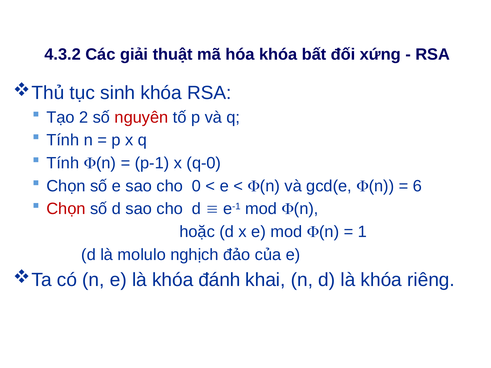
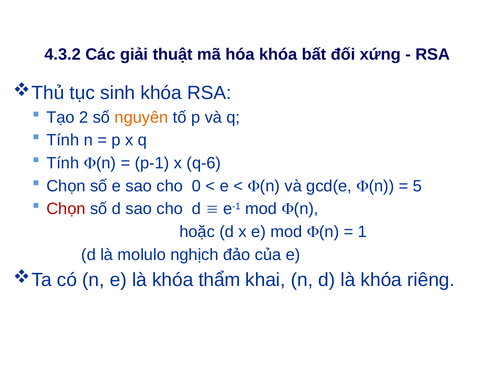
nguyên colour: red -> orange
q-0: q-0 -> q-6
6: 6 -> 5
đánh: đánh -> thẩm
